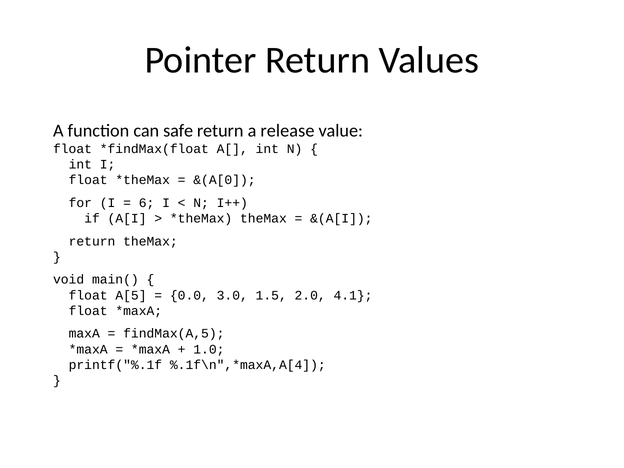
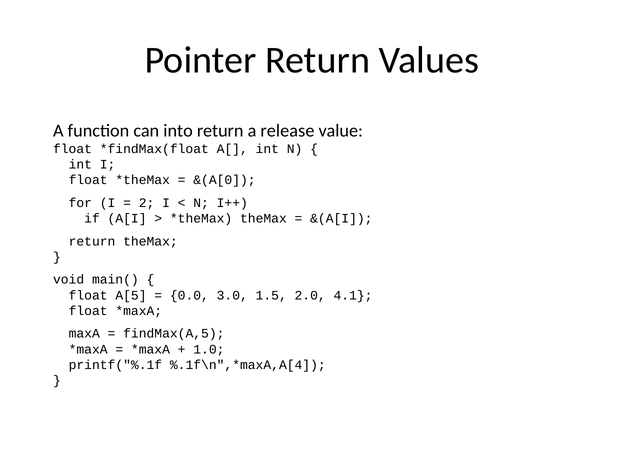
safe: safe -> into
6: 6 -> 2
